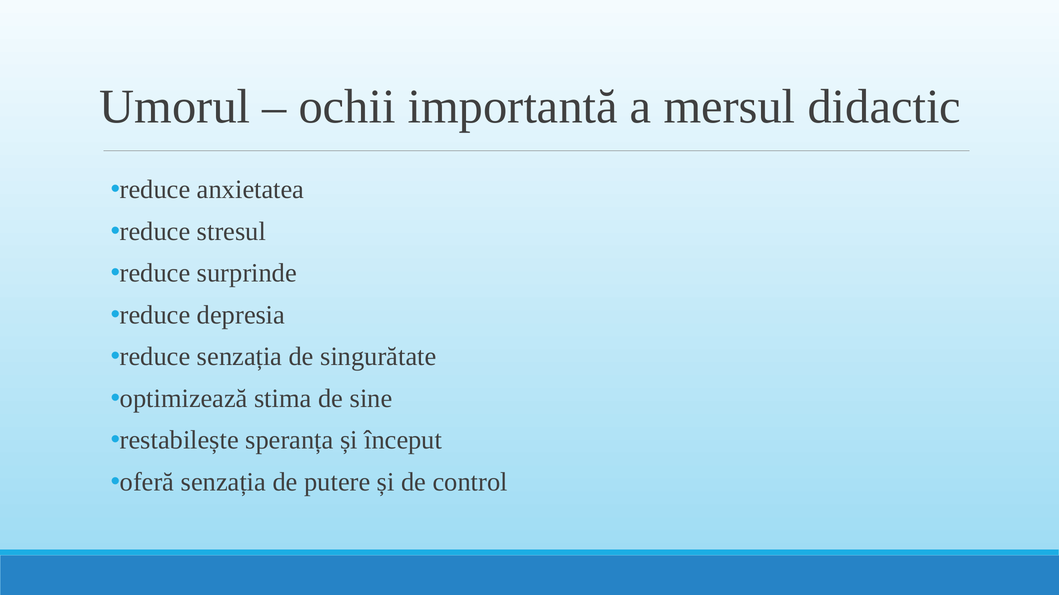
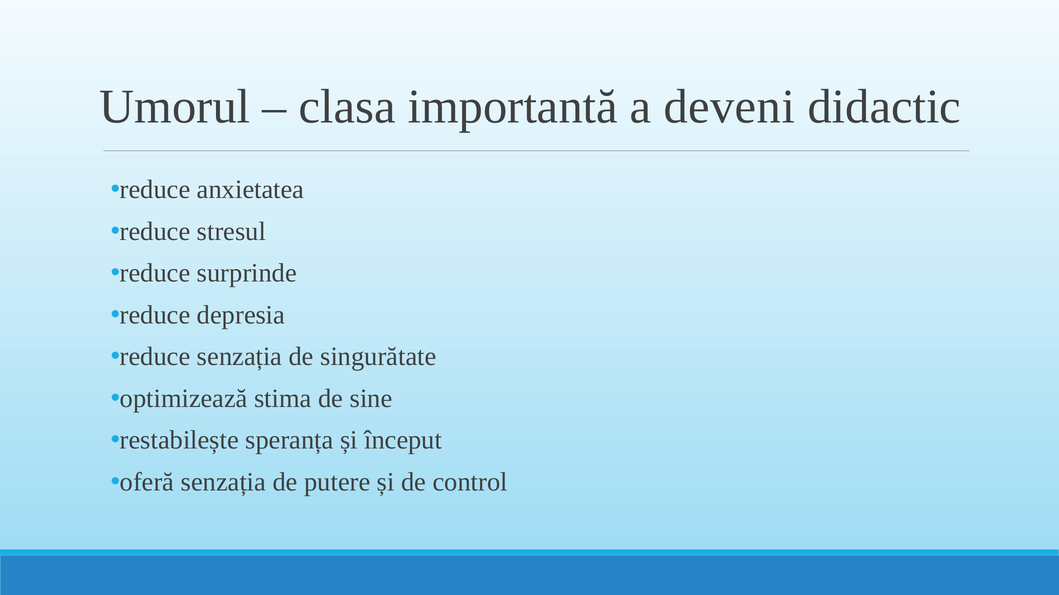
ochii: ochii -> clasa
mersul: mersul -> deveni
